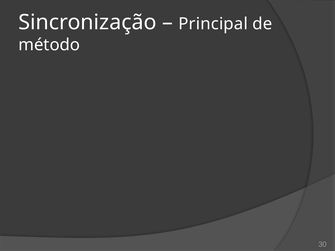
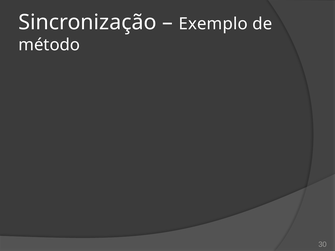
Principal: Principal -> Exemplo
